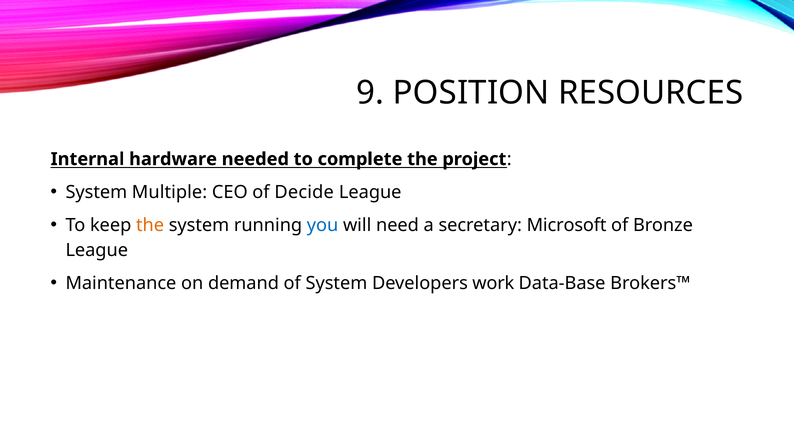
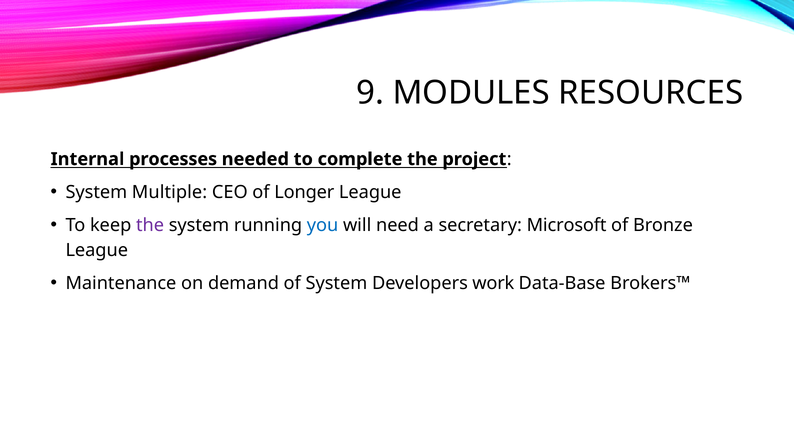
POSITION: POSITION -> MODULES
hardware: hardware -> processes
Decide: Decide -> Longer
the at (150, 226) colour: orange -> purple
